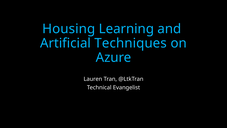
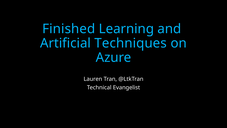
Housing: Housing -> Finished
